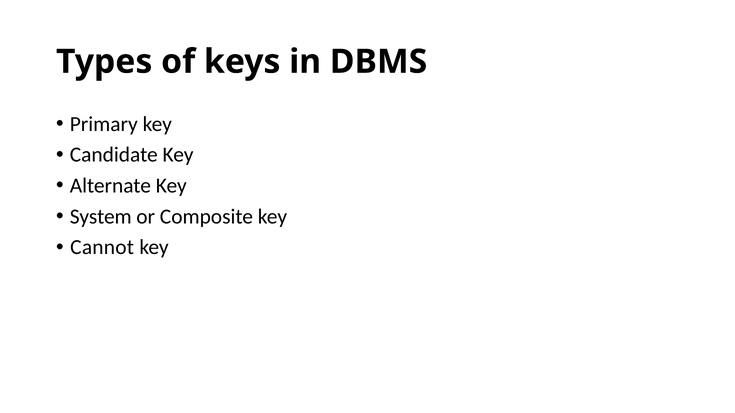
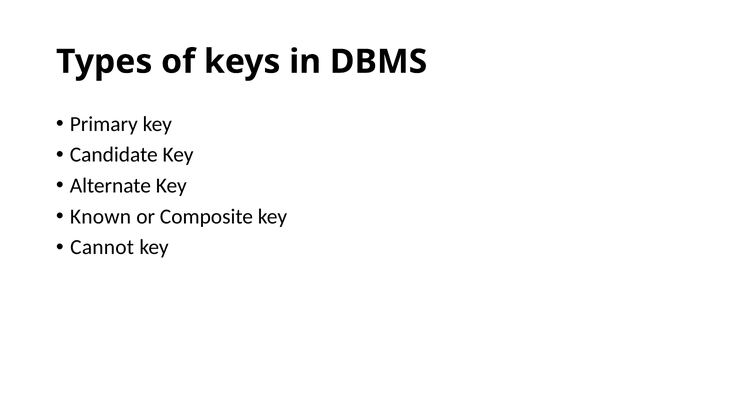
System: System -> Known
